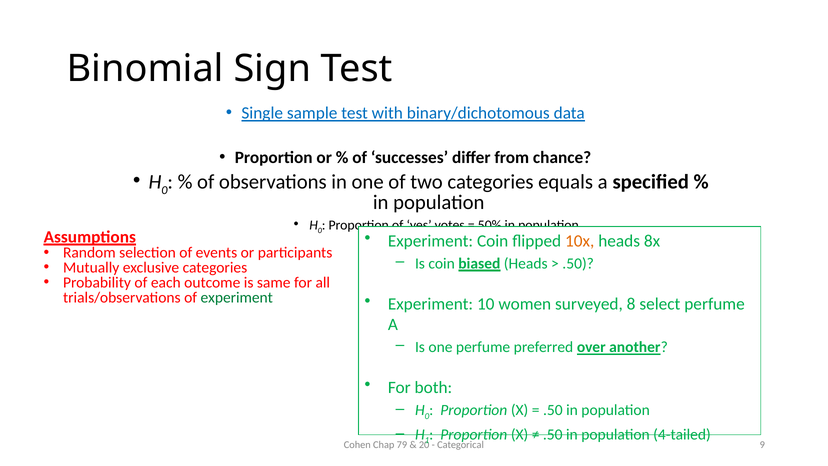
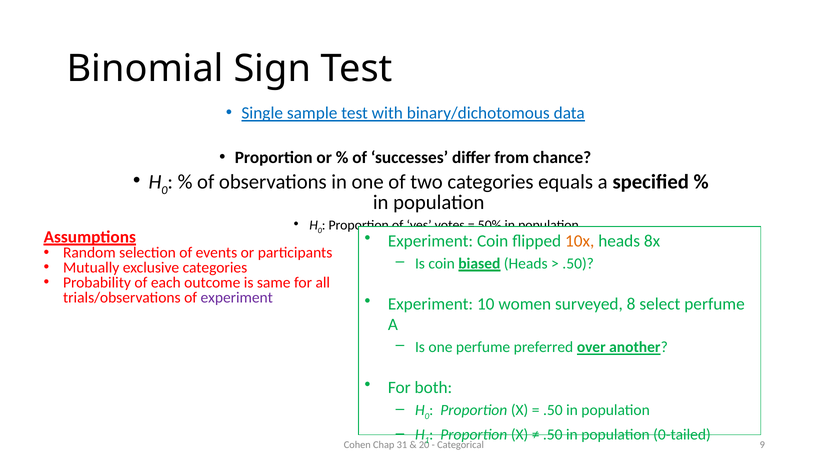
experiment at (237, 297) colour: green -> purple
4-tailed: 4-tailed -> 0-tailed
79: 79 -> 31
